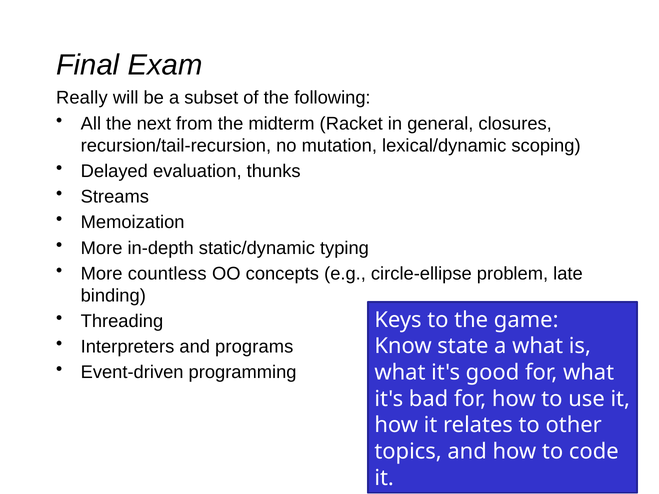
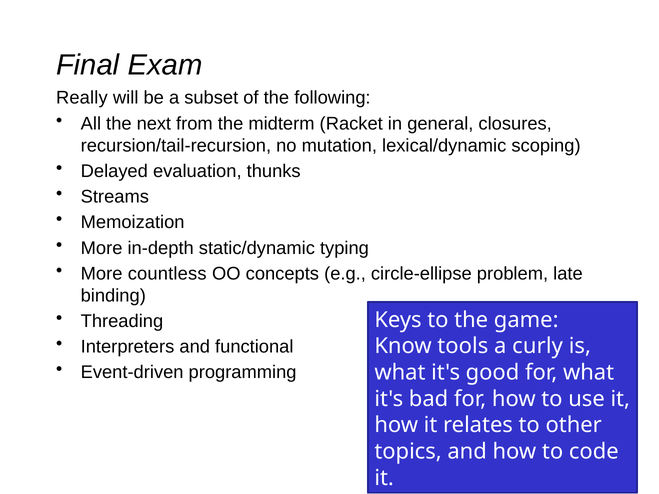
programs: programs -> functional
state: state -> tools
a what: what -> curly
